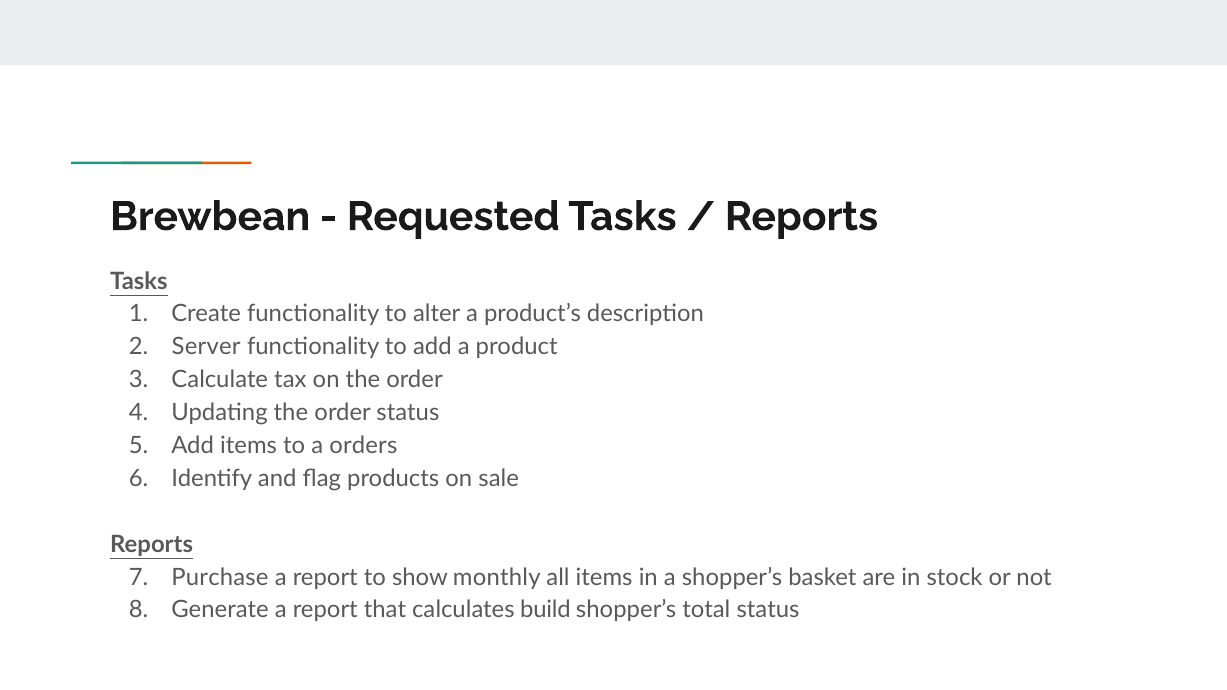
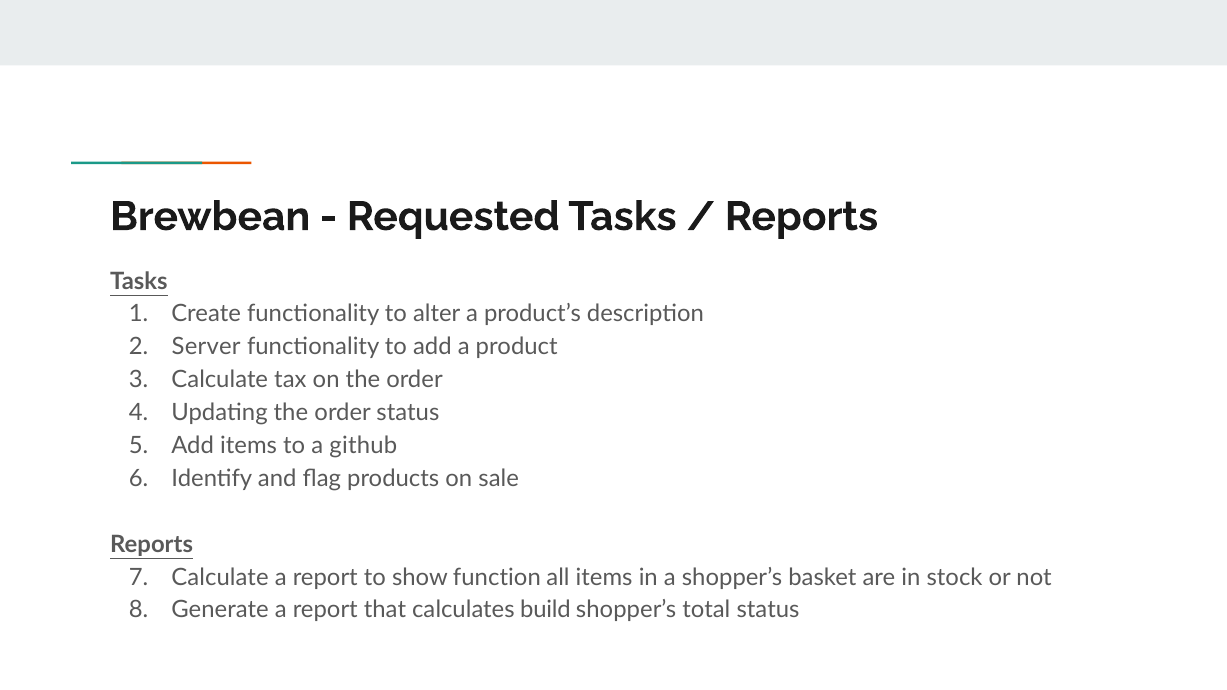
orders: orders -> github
Purchase at (220, 577): Purchase -> Calculate
monthly: monthly -> function
